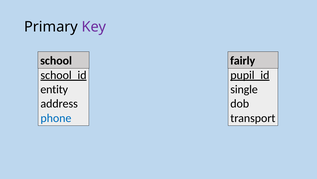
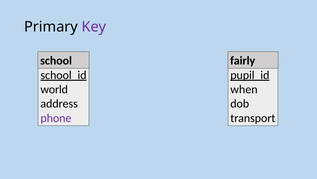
entity: entity -> world
single: single -> when
phone colour: blue -> purple
